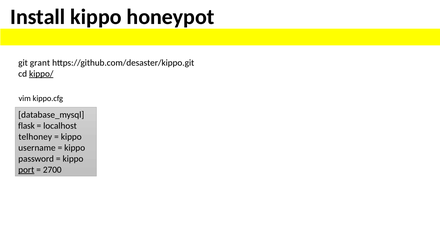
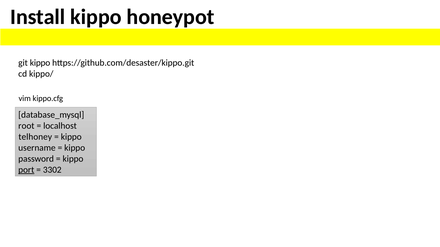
git grant: grant -> kippo
kippo/ underline: present -> none
flask: flask -> root
2700: 2700 -> 3302
